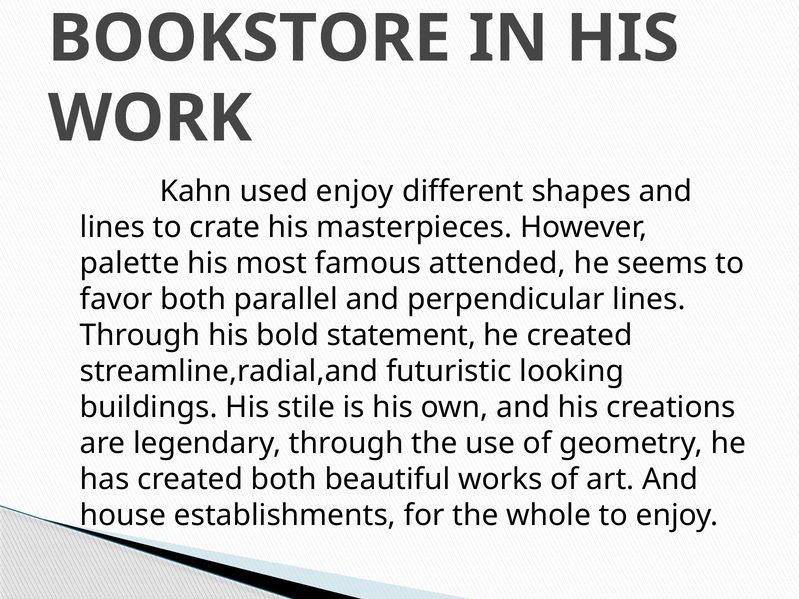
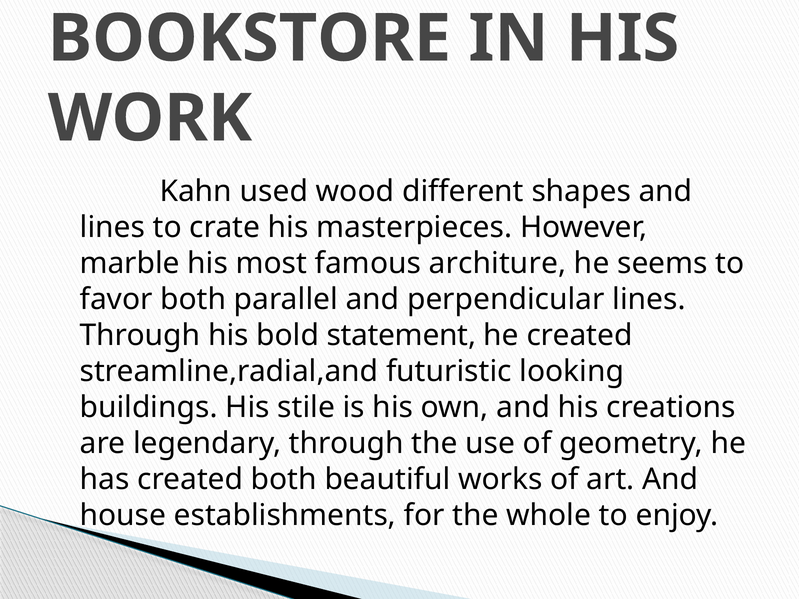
used enjoy: enjoy -> wood
palette: palette -> marble
attended: attended -> architure
